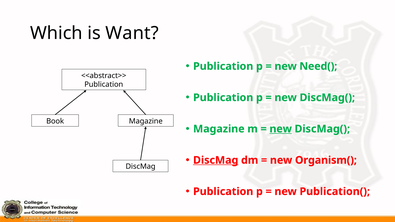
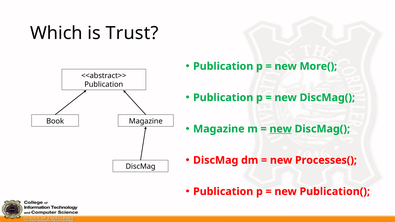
Want: Want -> Trust
Need(: Need( -> More(
DiscMag at (216, 160) underline: present -> none
Organism(: Organism( -> Processes(
